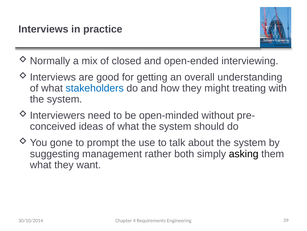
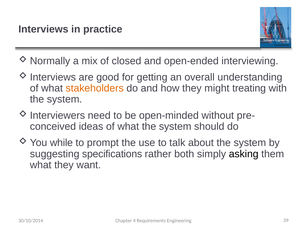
stakeholders colour: blue -> orange
gone: gone -> while
management: management -> specifications
